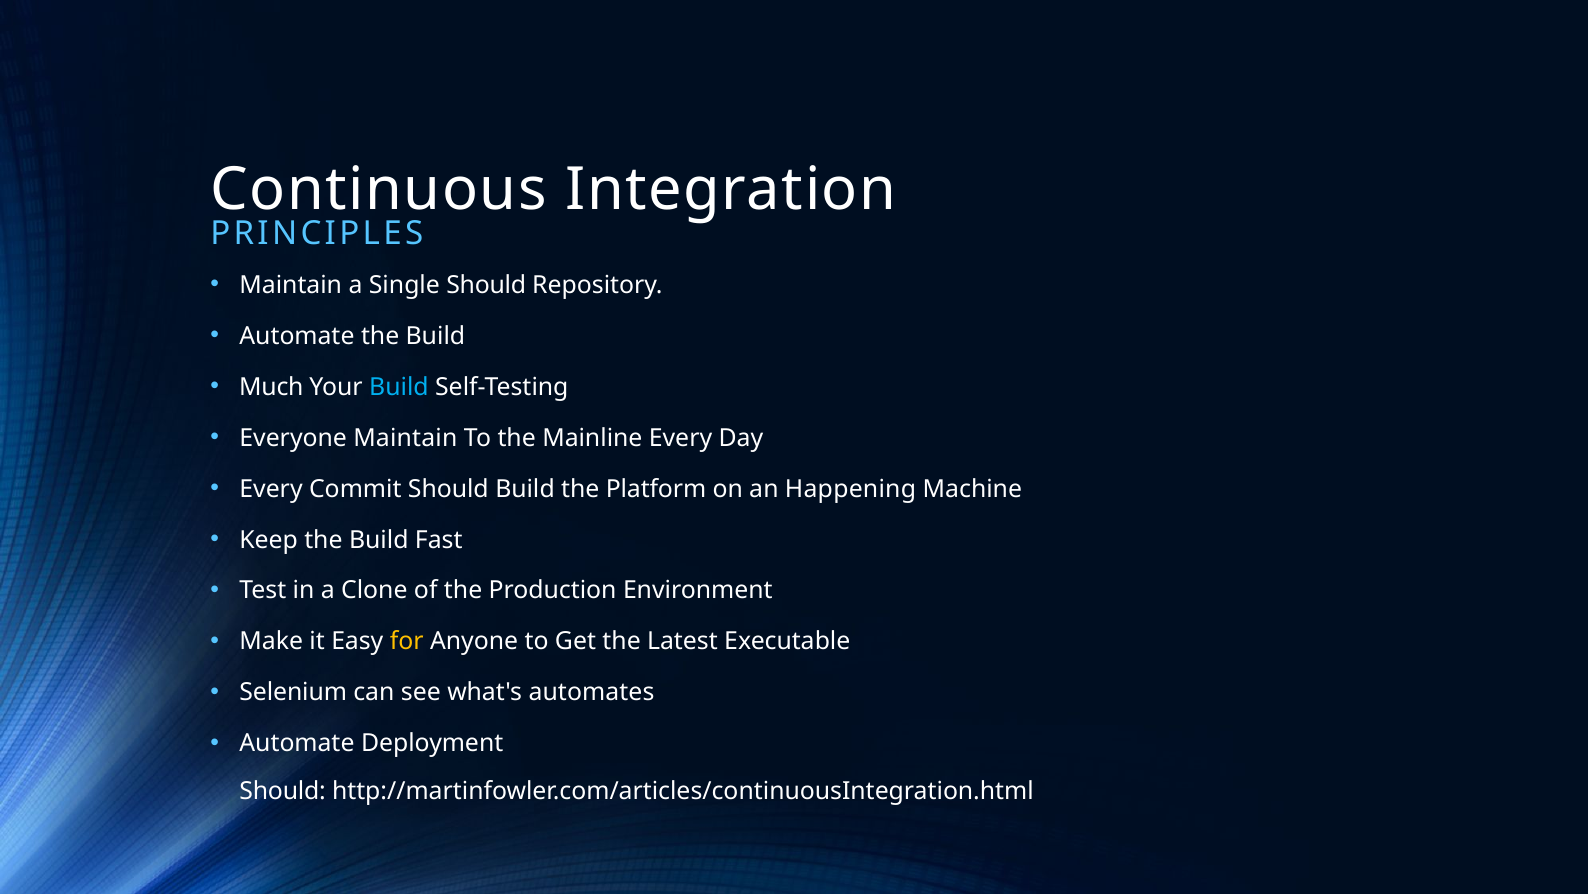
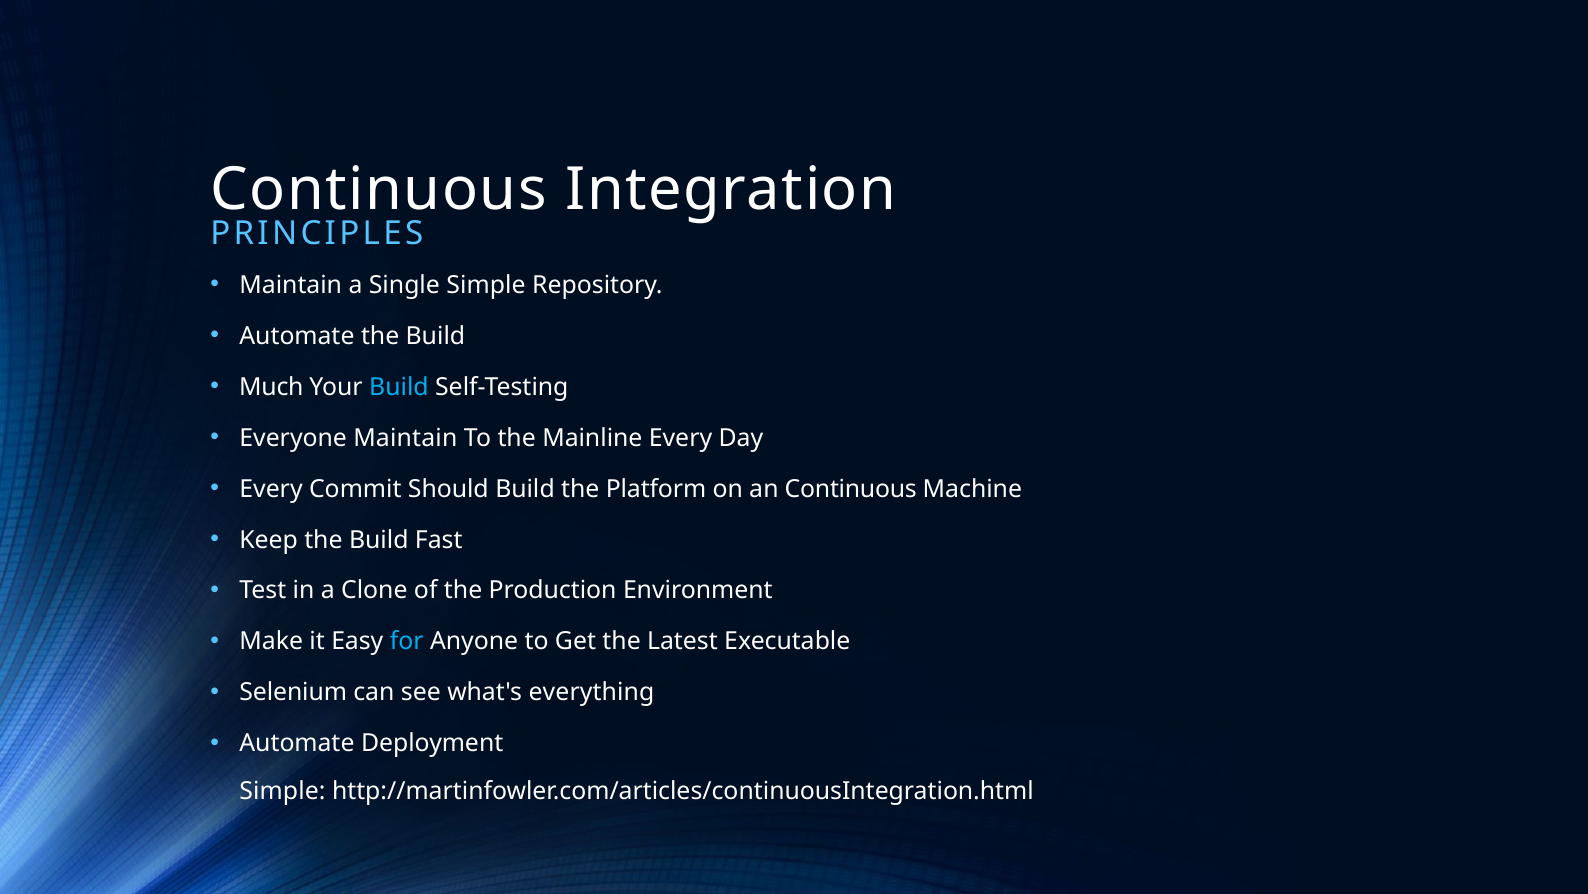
Single Should: Should -> Simple
an Happening: Happening -> Continuous
for colour: yellow -> light blue
automates: automates -> everything
Should at (283, 791): Should -> Simple
